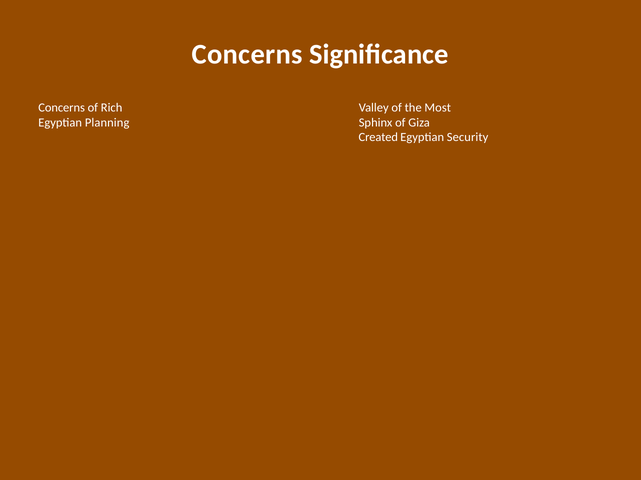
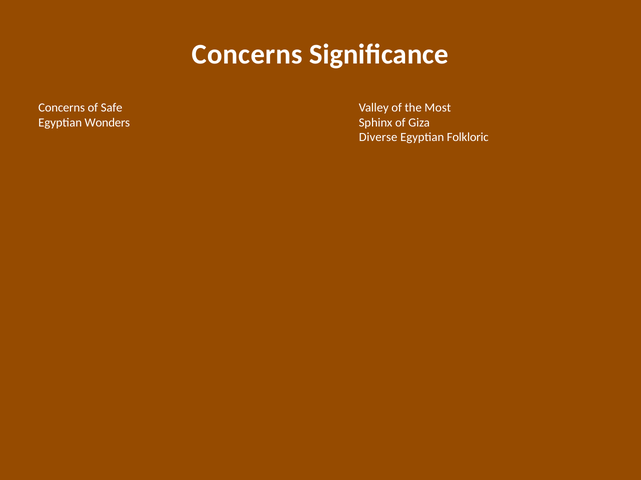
Rich: Rich -> Safe
Planning: Planning -> Wonders
Created: Created -> Diverse
Security: Security -> Folkloric
